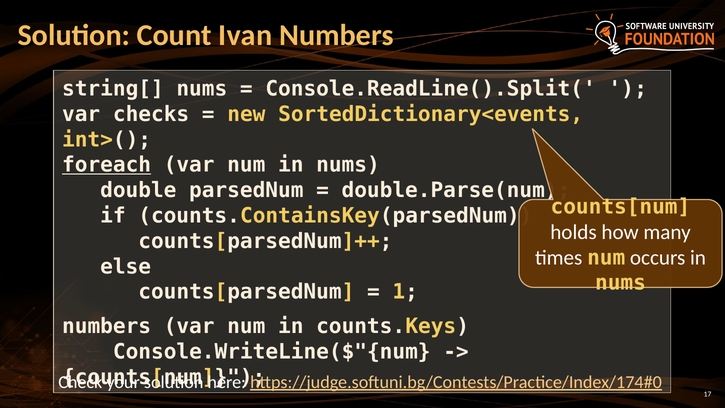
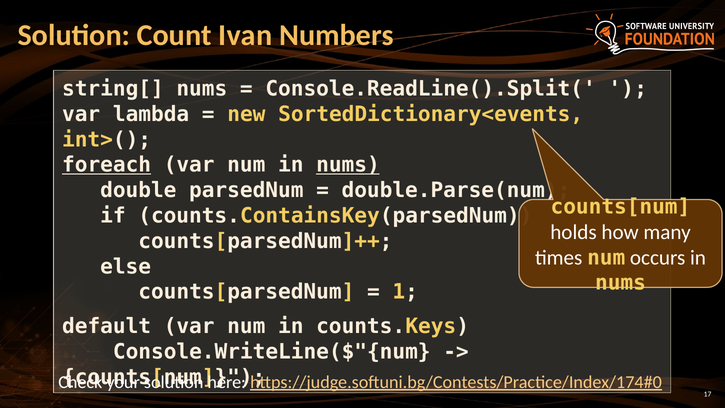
checks: checks -> lambda
nums at (348, 165) underline: none -> present
numbers at (107, 326): numbers -> default
